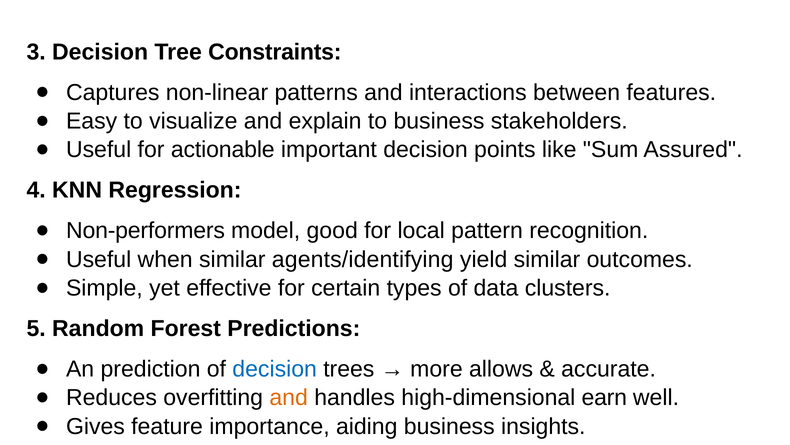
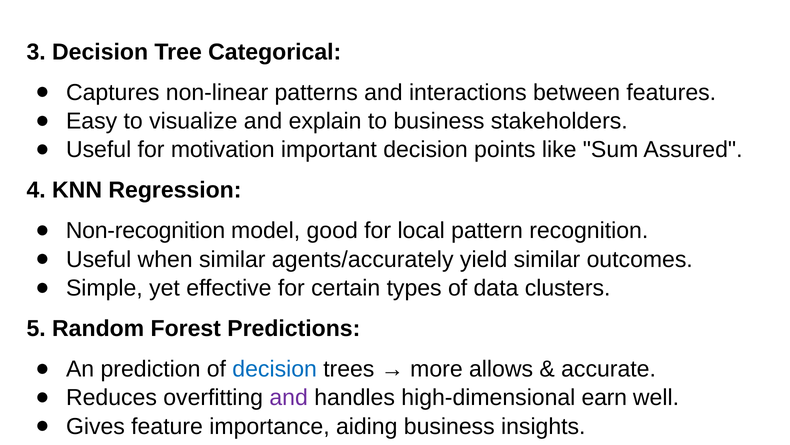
Constraints: Constraints -> Categorical
actionable: actionable -> motivation
Non-performers: Non-performers -> Non-recognition
agents/identifying: agents/identifying -> agents/accurately
and at (289, 397) colour: orange -> purple
